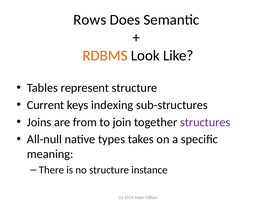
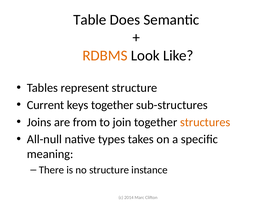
Rows: Rows -> Table
keys indexing: indexing -> together
structures colour: purple -> orange
